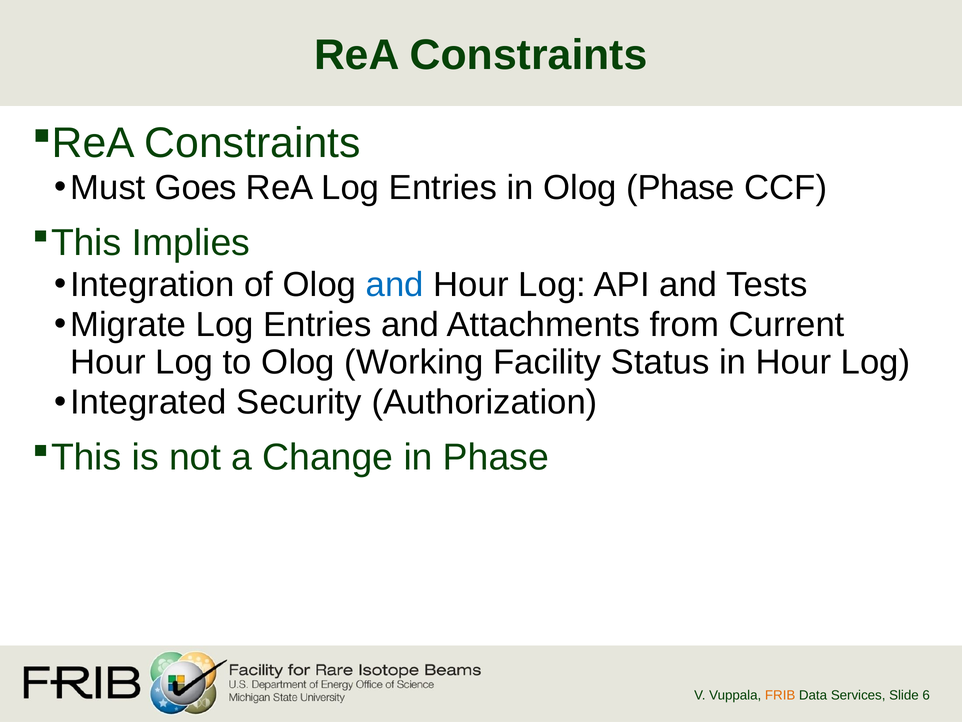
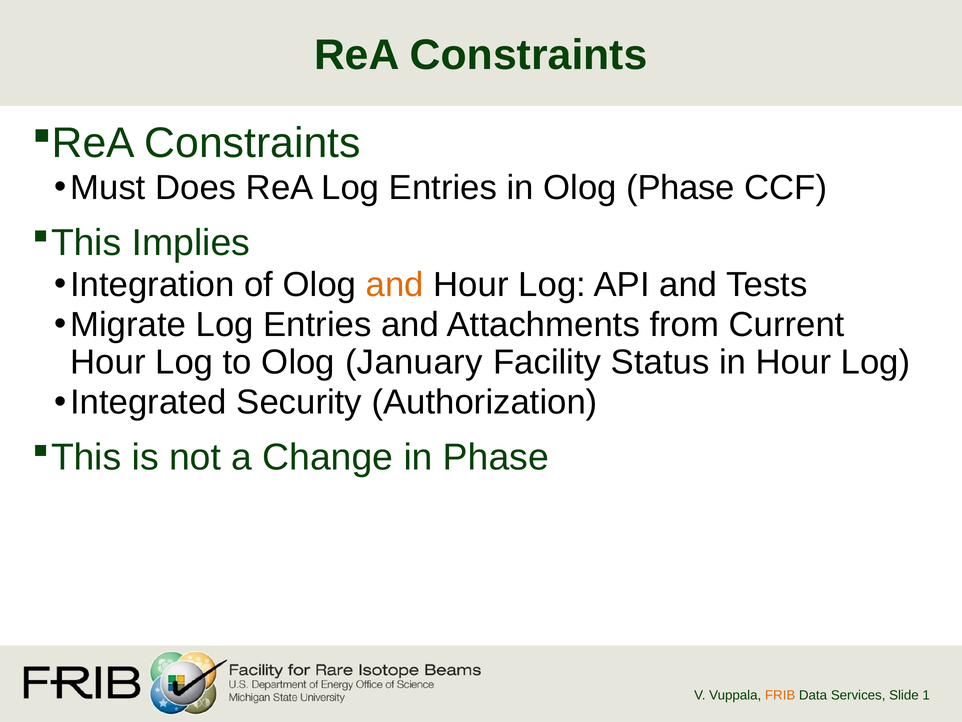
Goes: Goes -> Does
and at (395, 284) colour: blue -> orange
Working: Working -> January
6: 6 -> 1
